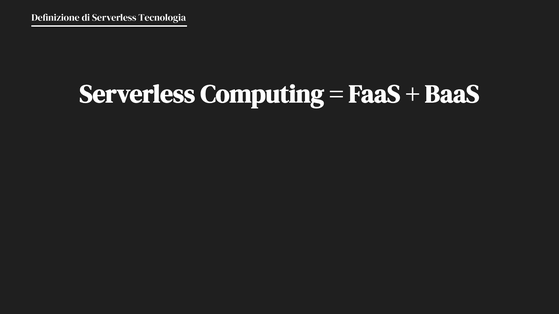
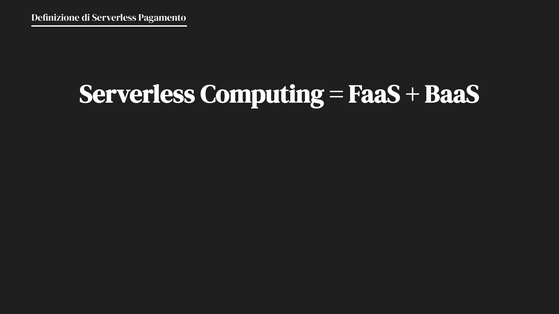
Tecnologia: Tecnologia -> Pagamento
